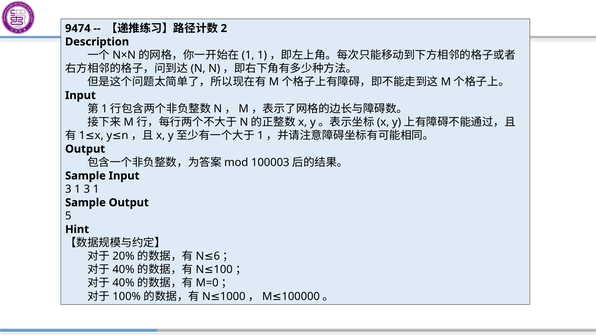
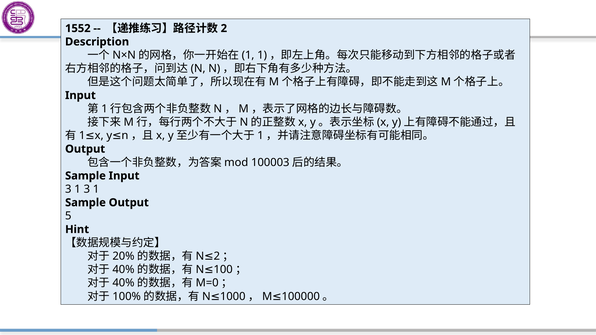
9474: 9474 -> 1552
6 at (217, 256): 6 -> 2
